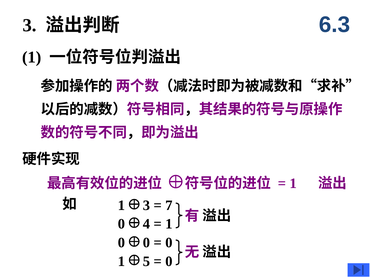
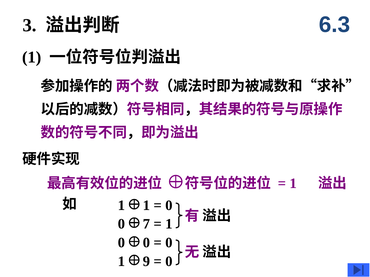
1 3: 3 -> 1
7 at (169, 206): 7 -> 0
4: 4 -> 7
5: 5 -> 9
